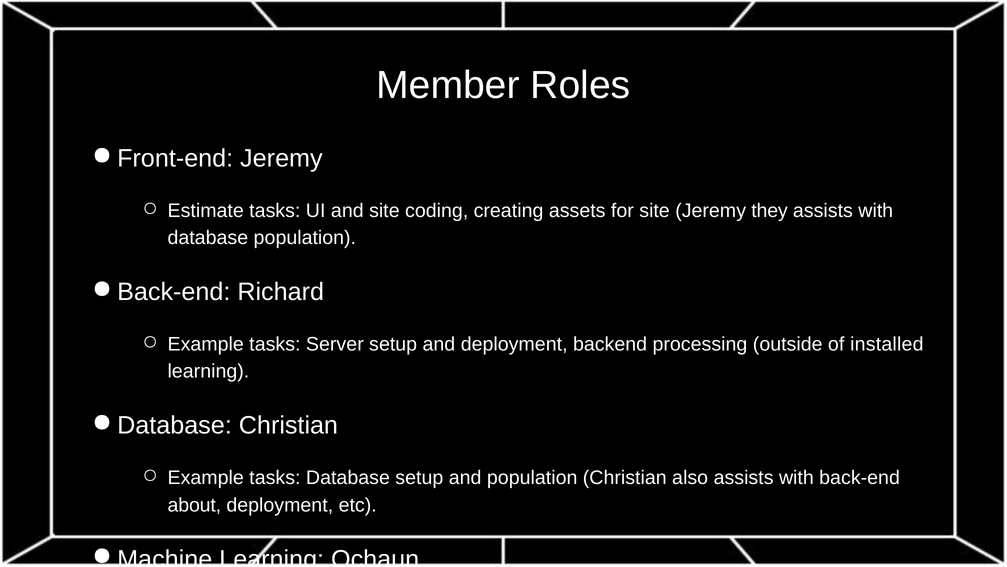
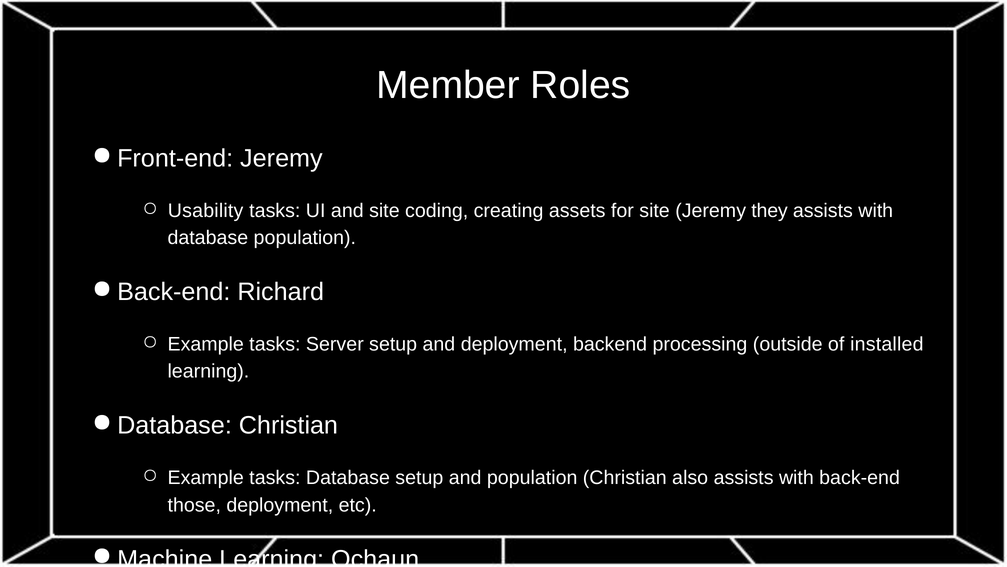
Estimate: Estimate -> Usability
about: about -> those
